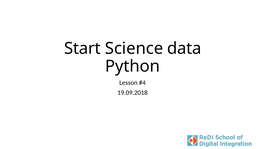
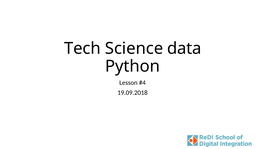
Start: Start -> Tech
